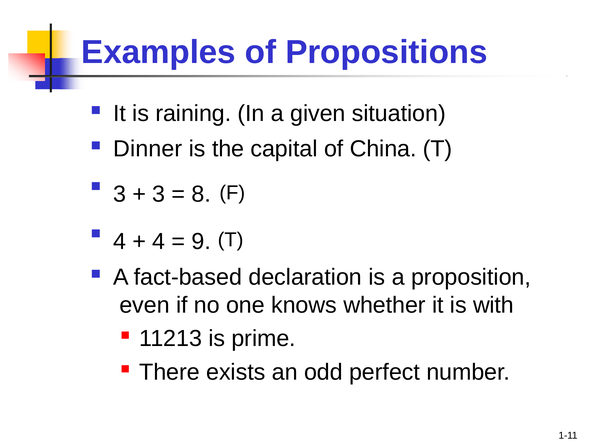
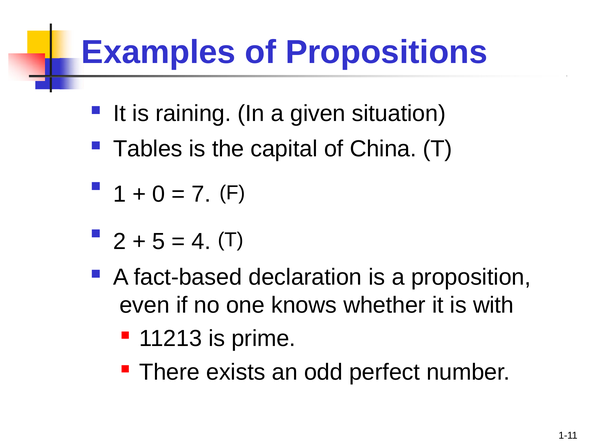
Dinner: Dinner -> Tables
3 at (120, 194): 3 -> 1
3 at (159, 194): 3 -> 0
8: 8 -> 7
4 at (120, 242): 4 -> 2
4 at (159, 242): 4 -> 5
9: 9 -> 4
